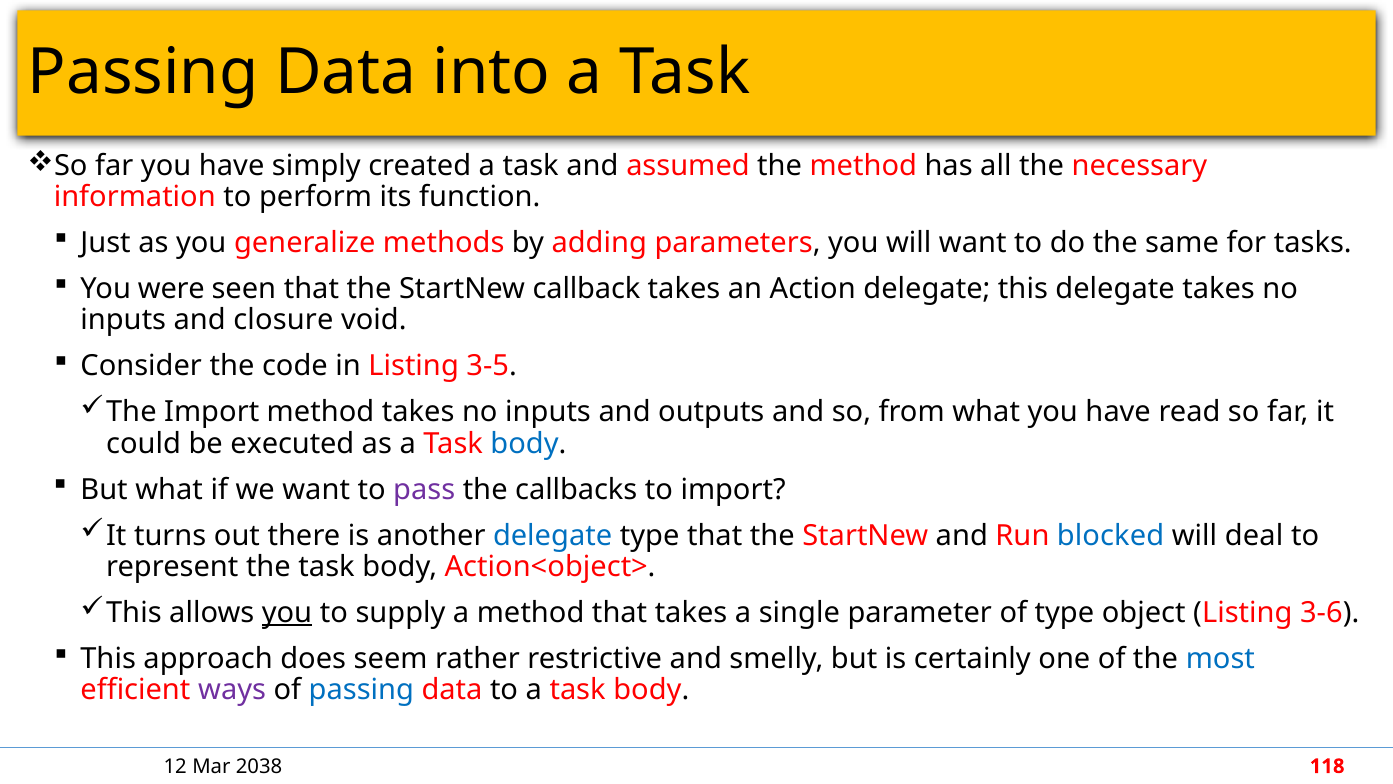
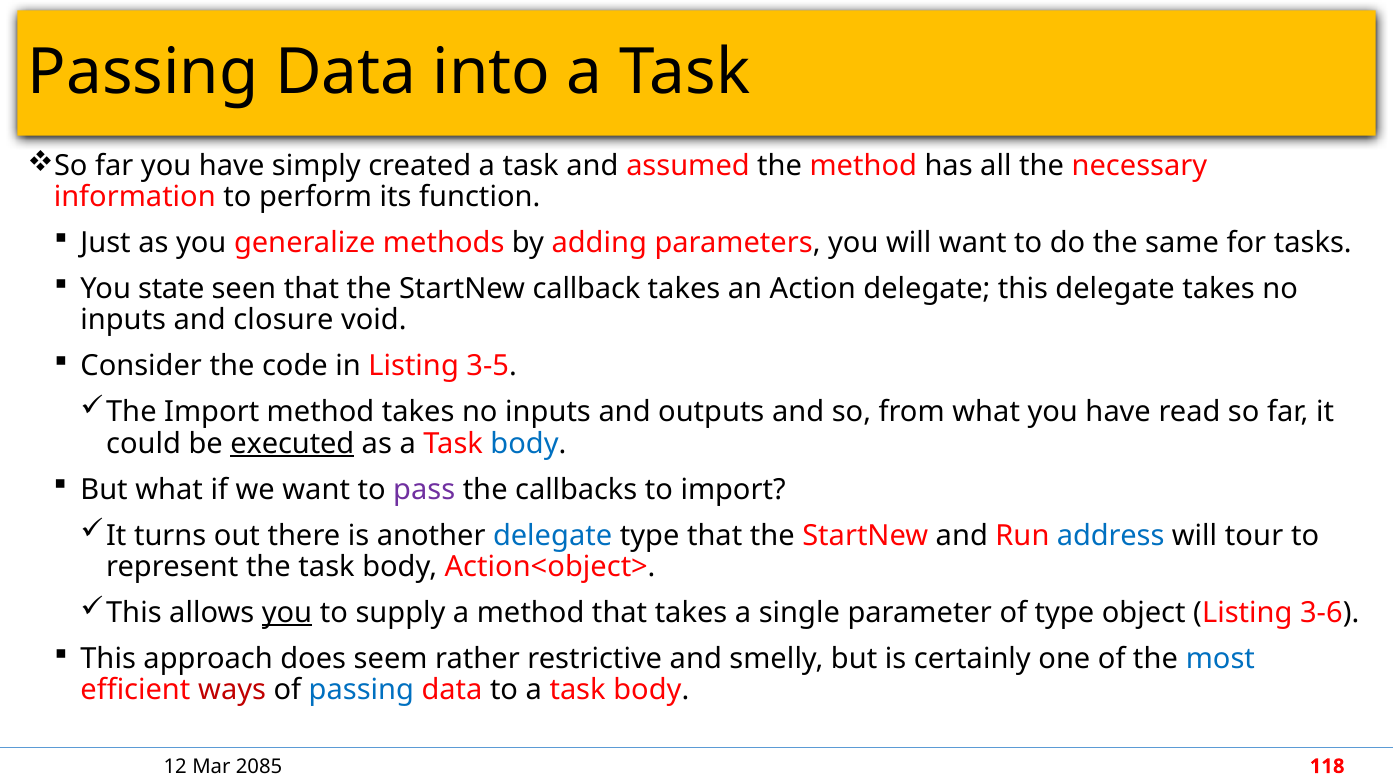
were: were -> state
executed underline: none -> present
blocked: blocked -> address
deal: deal -> tour
ways colour: purple -> red
2038: 2038 -> 2085
